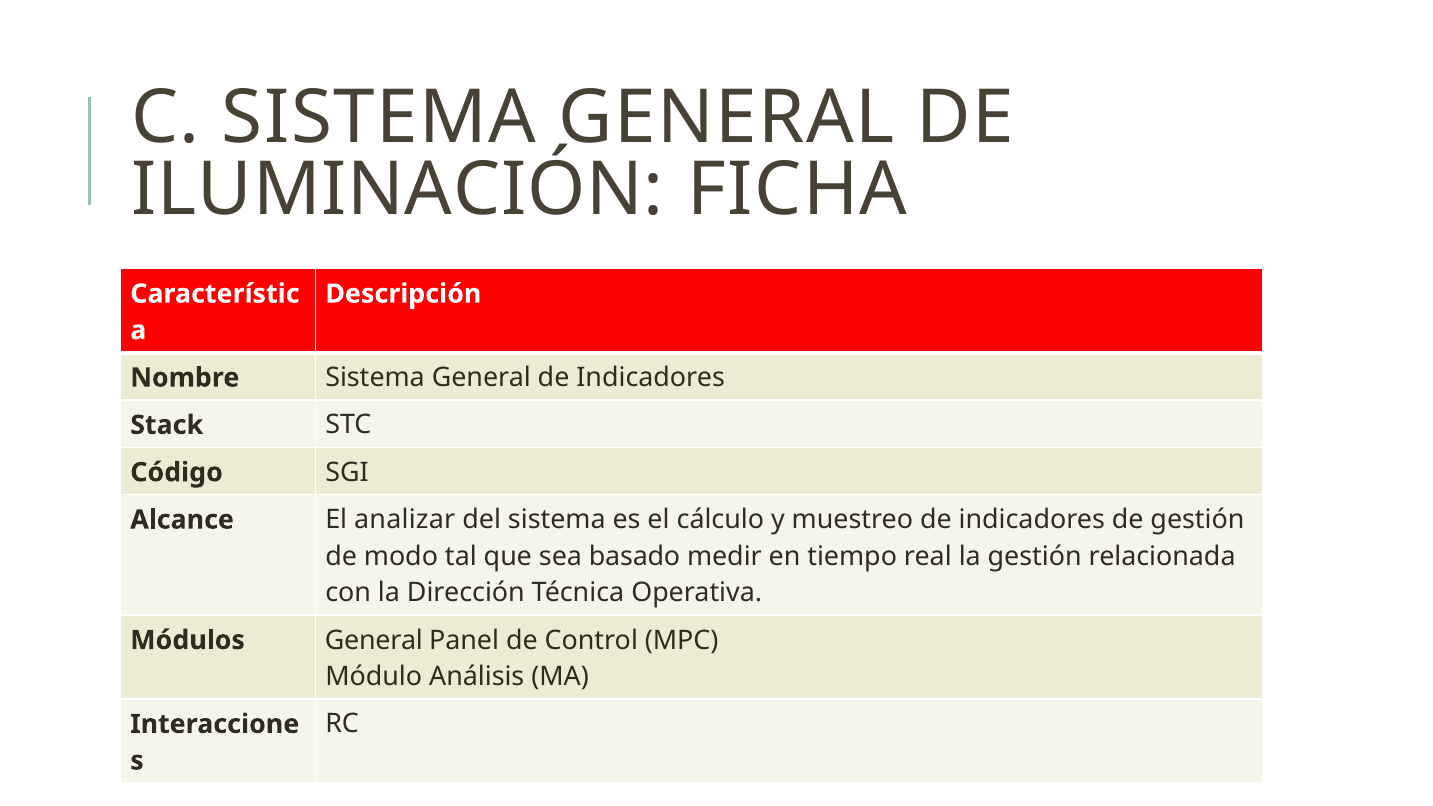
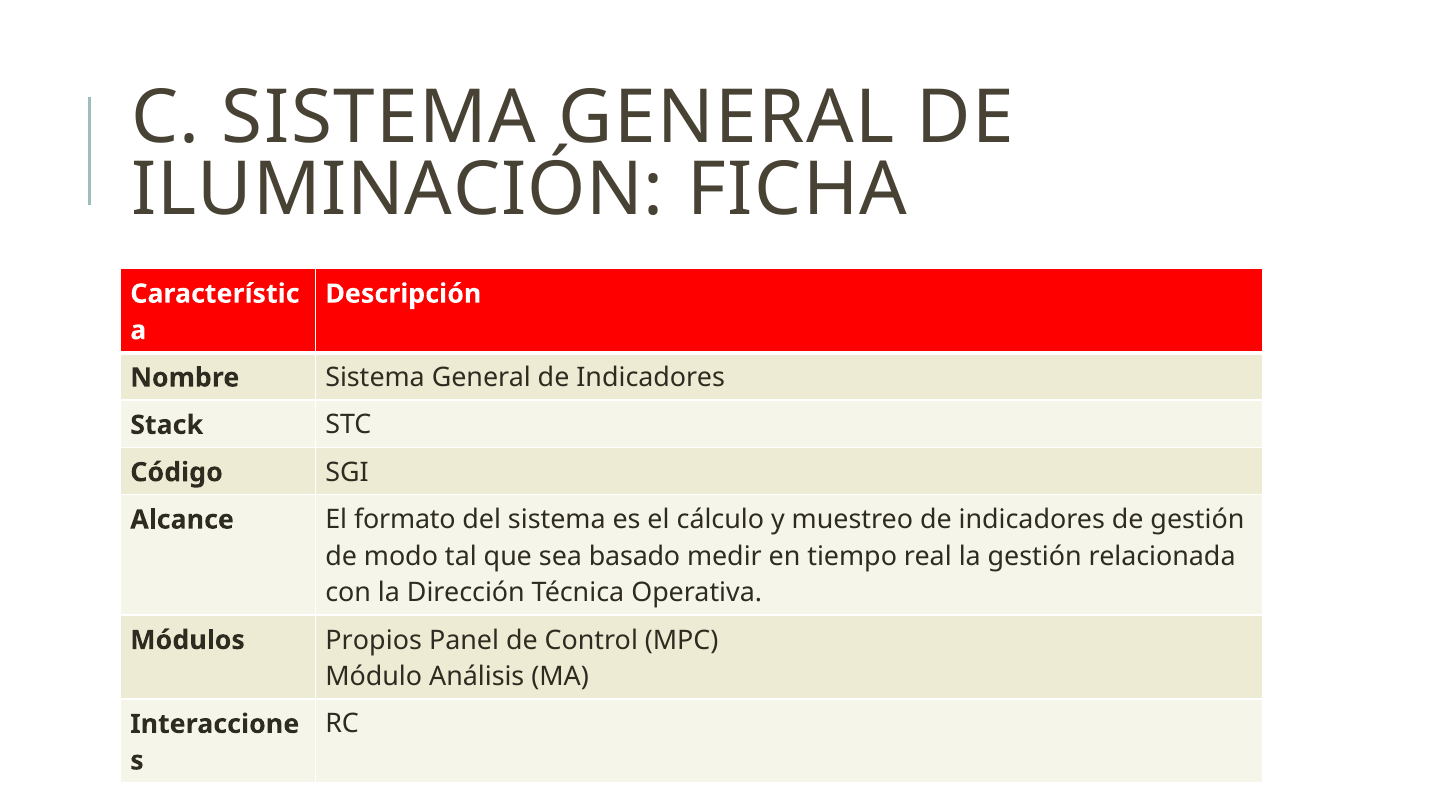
analizar: analizar -> formato
Módulos General: General -> Propios
